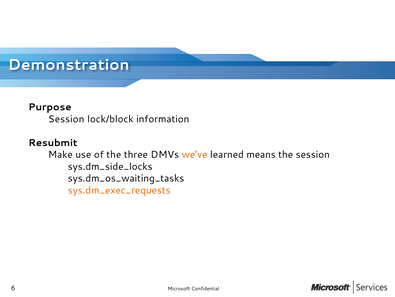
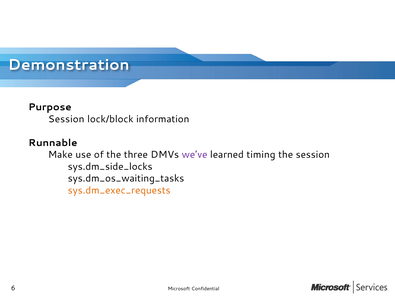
Resubmit: Resubmit -> Runnable
we’ve colour: orange -> purple
means: means -> timing
